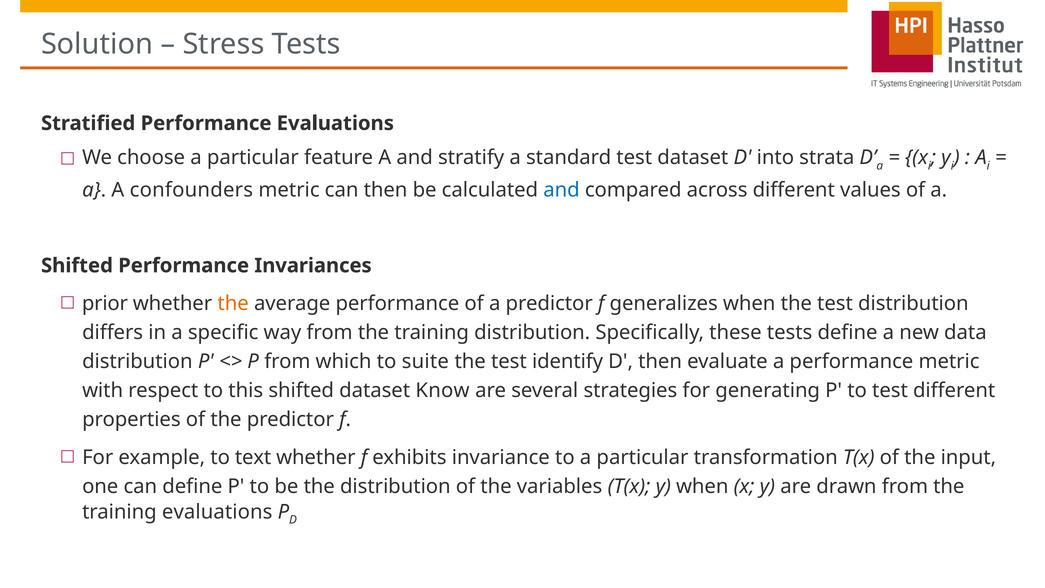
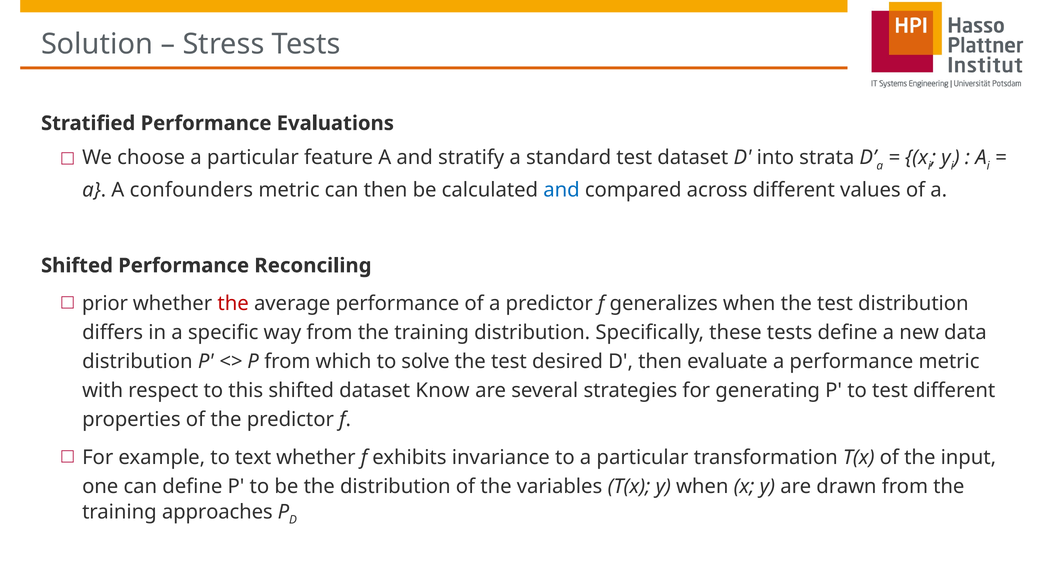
Invariances: Invariances -> Reconciling
the at (233, 303) colour: orange -> red
suite: suite -> solve
identify: identify -> desired
training evaluations: evaluations -> approaches
